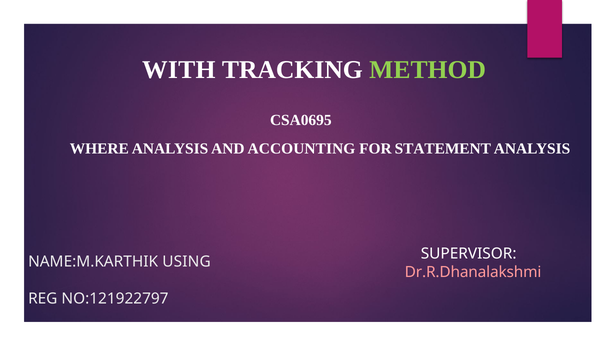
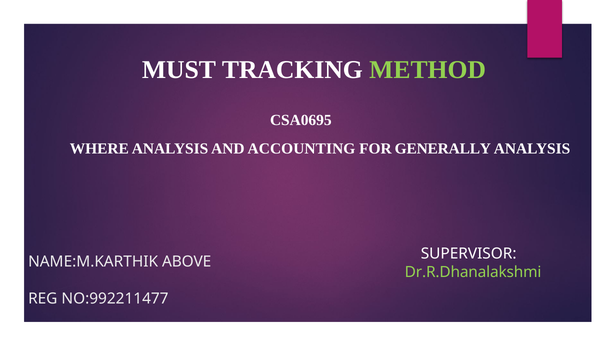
WITH: WITH -> MUST
STATEMENT: STATEMENT -> GENERALLY
USING: USING -> ABOVE
Dr.R.Dhanalakshmi colour: pink -> light green
NO:121922797: NO:121922797 -> NO:992211477
